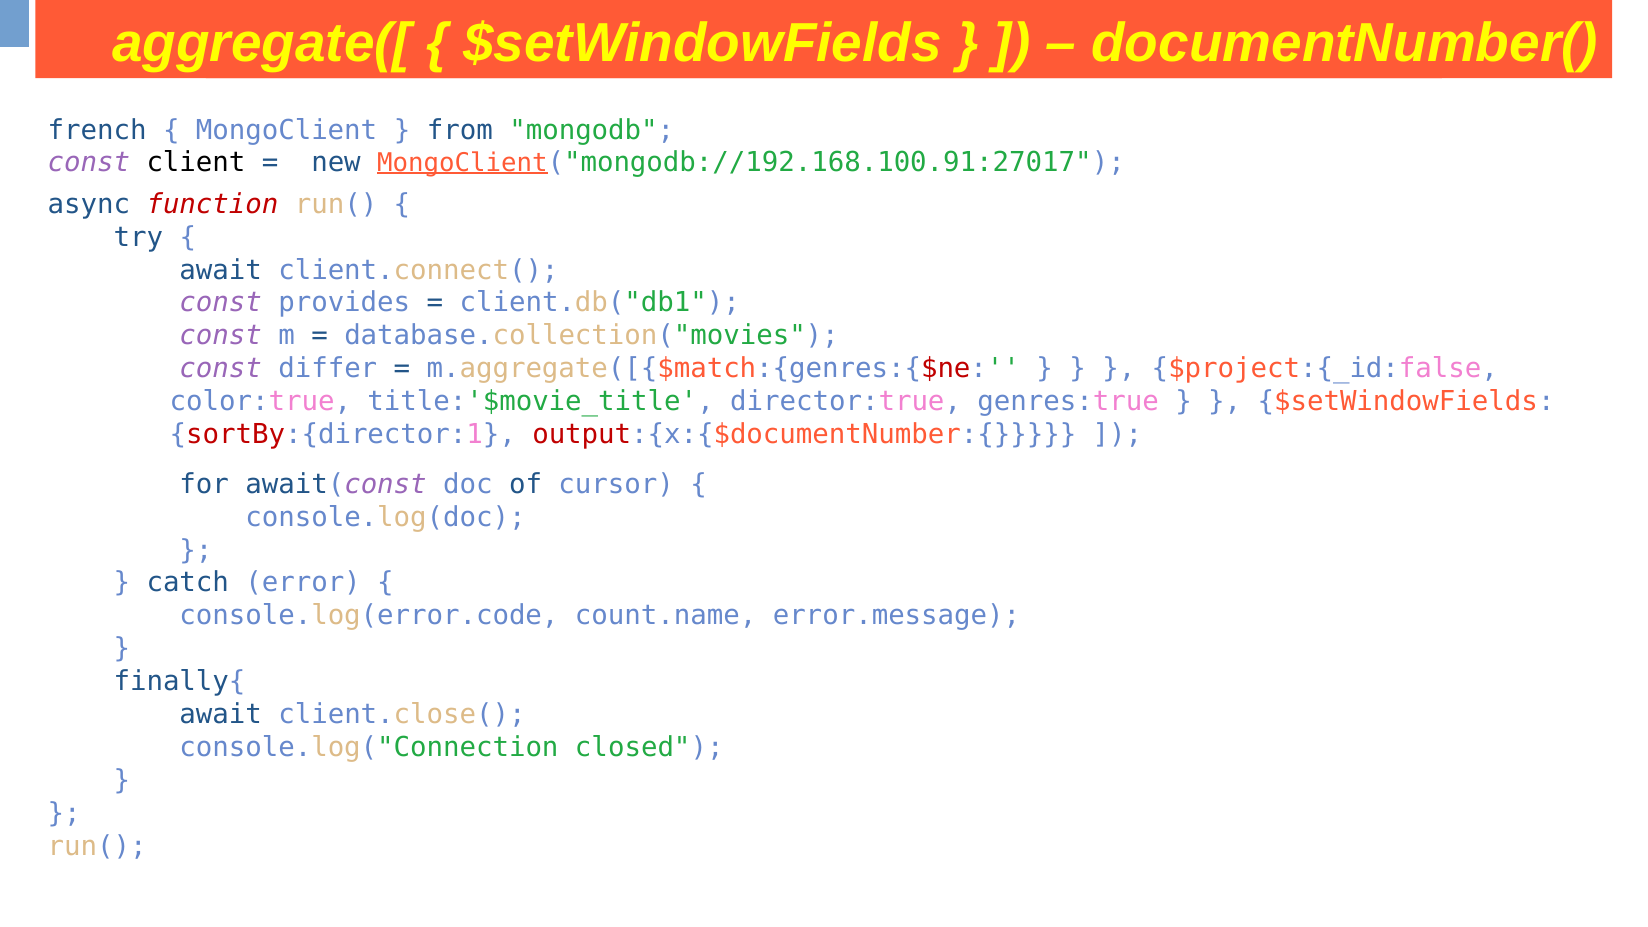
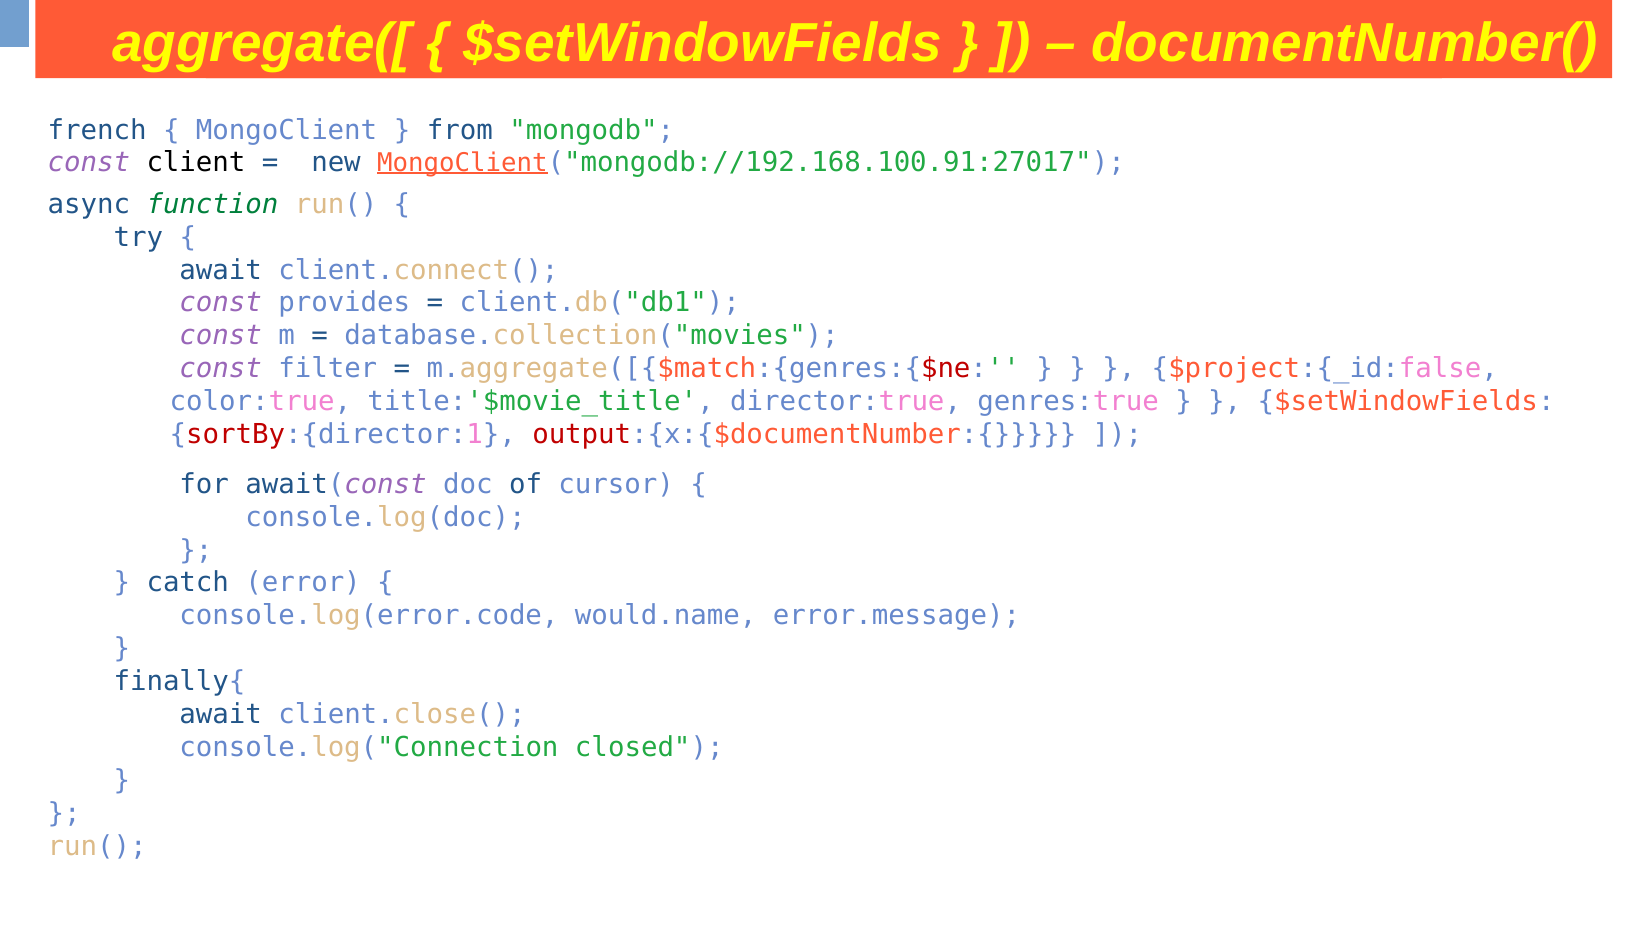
function colour: red -> green
differ: differ -> filter
count.name: count.name -> would.name
